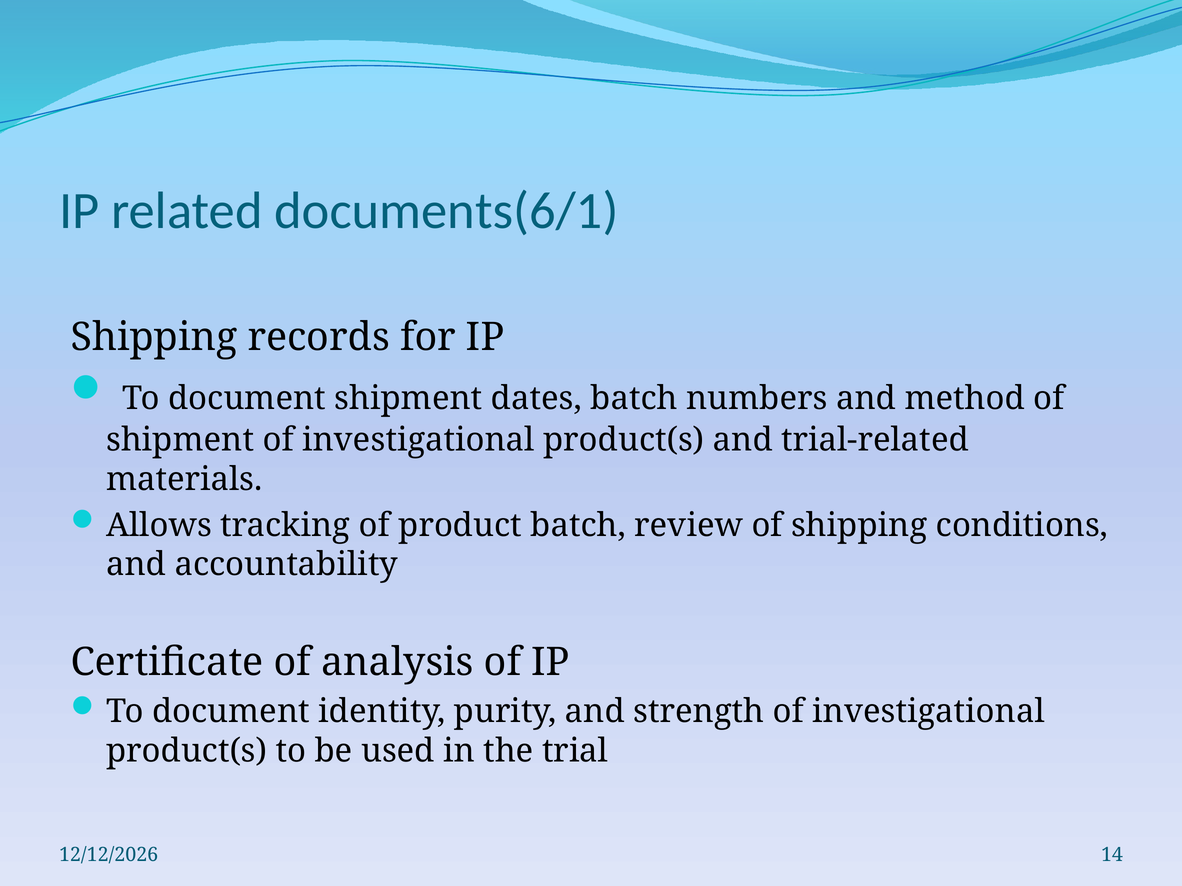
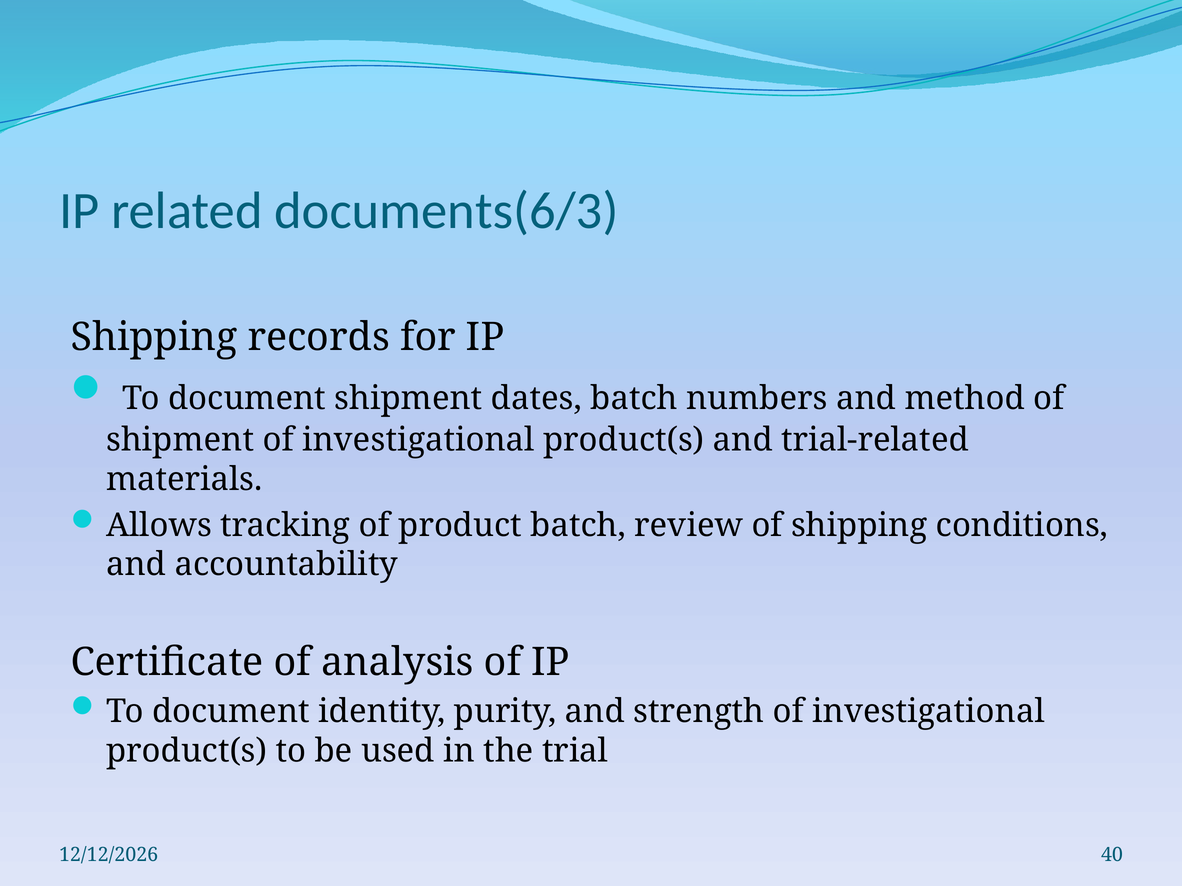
documents(6/1: documents(6/1 -> documents(6/3
14: 14 -> 40
